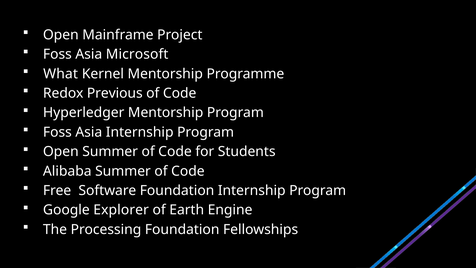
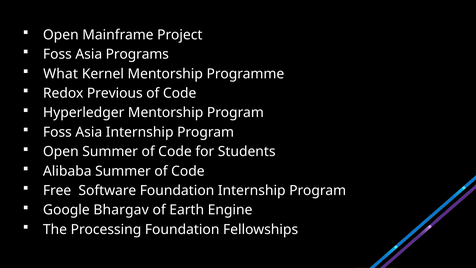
Microsoft: Microsoft -> Programs
Explorer: Explorer -> Bhargav
